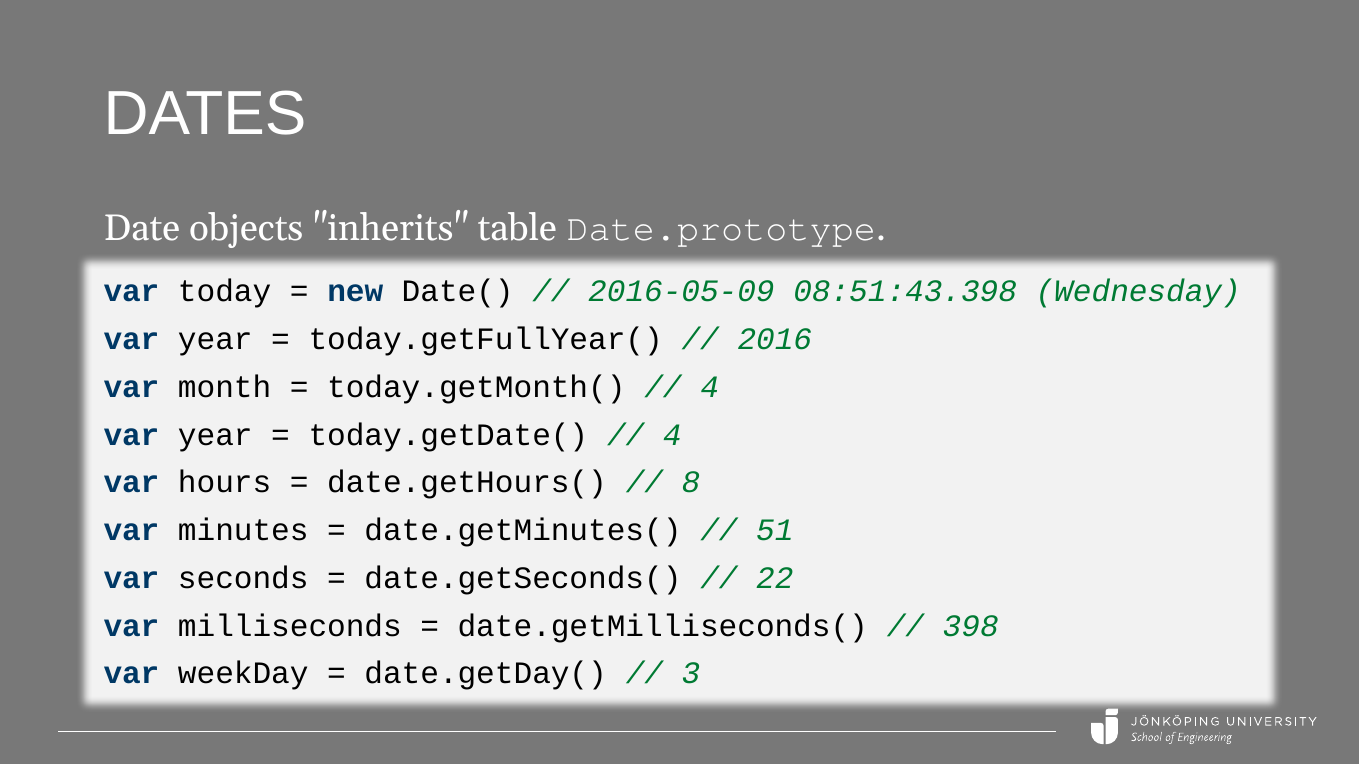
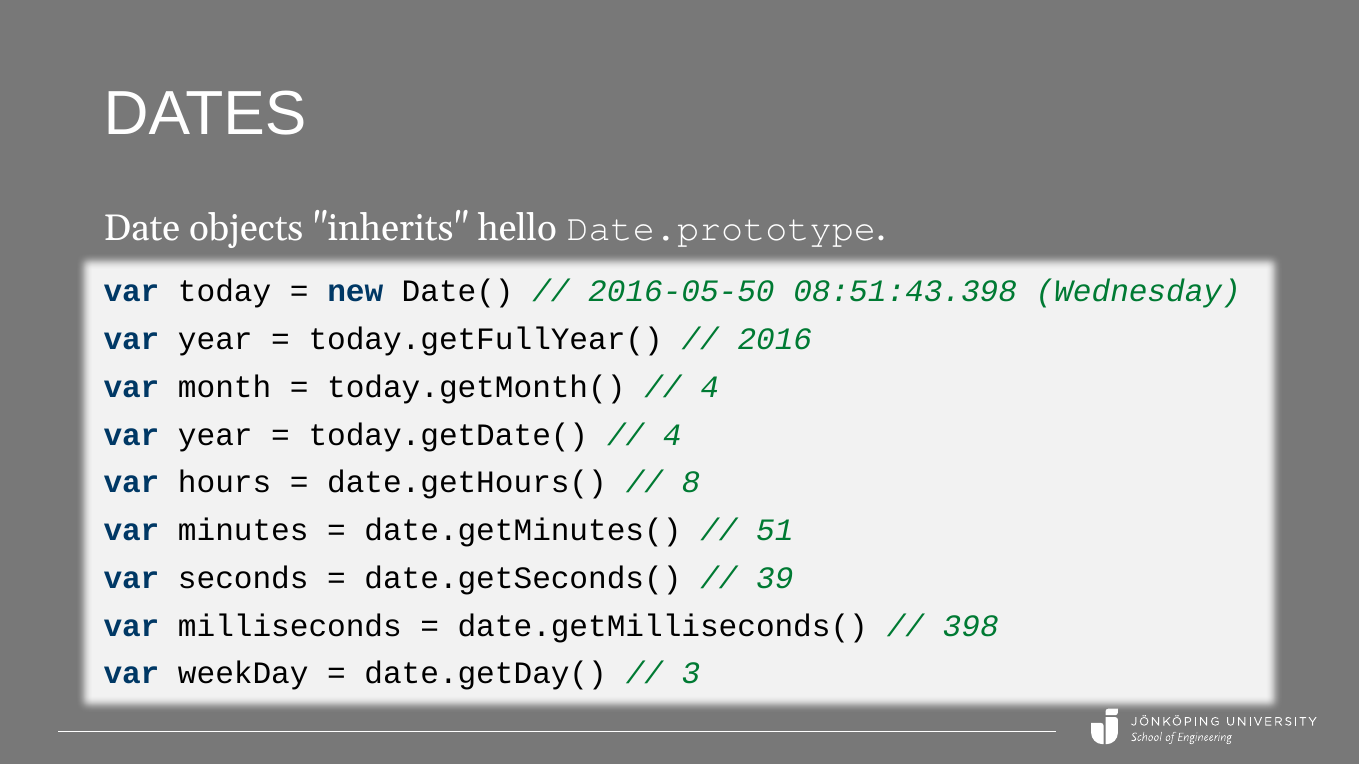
table: table -> hello
2016-05-09: 2016-05-09 -> 2016-05-50
22: 22 -> 39
